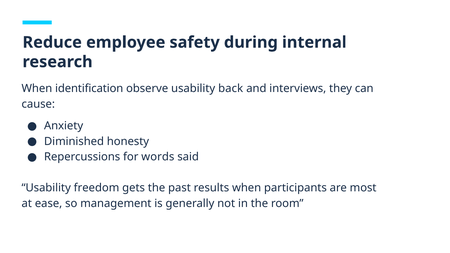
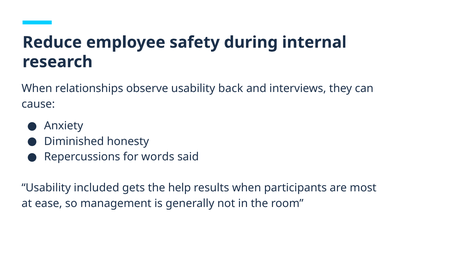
identification: identification -> relationships
freedom: freedom -> included
past: past -> help
